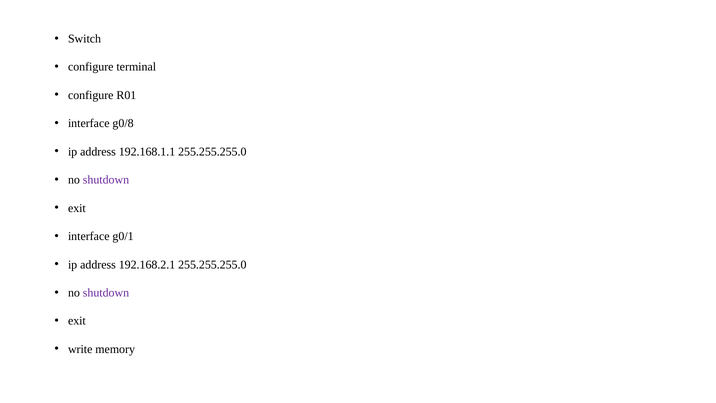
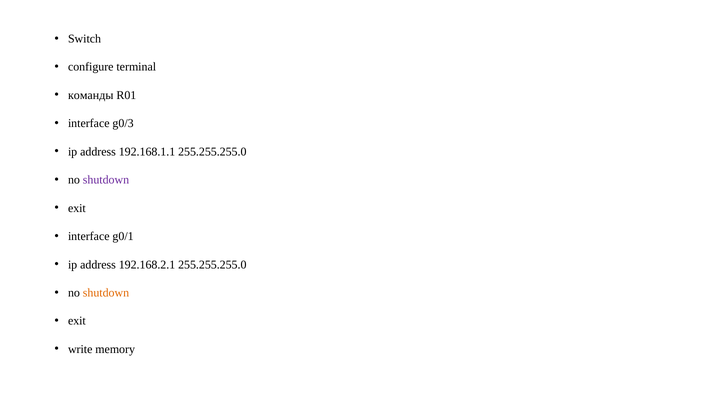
configure at (91, 95): configure -> команды
g0/8: g0/8 -> g0/3
shutdown at (106, 293) colour: purple -> orange
